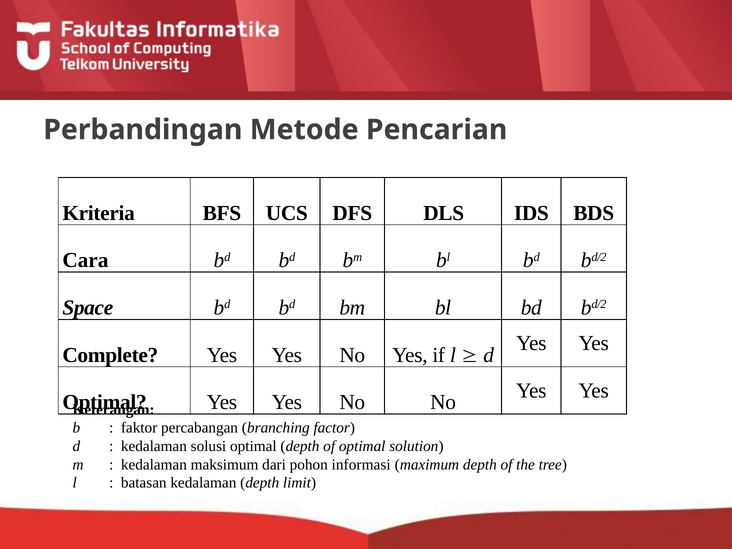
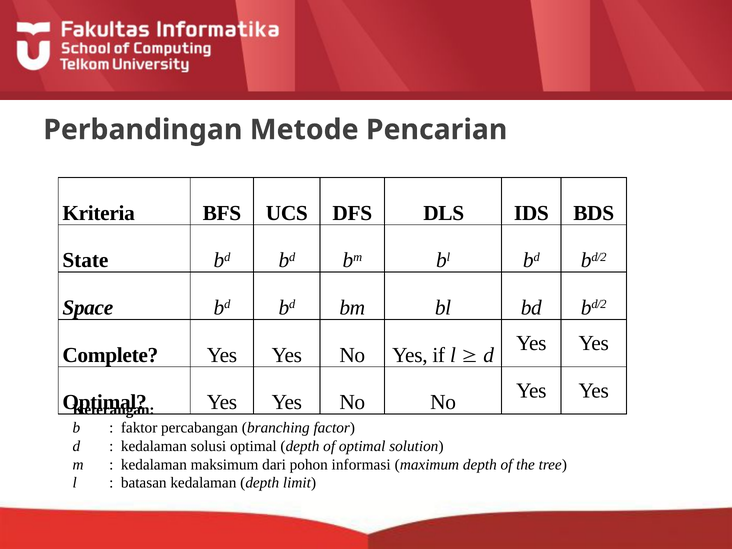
Cara: Cara -> State
